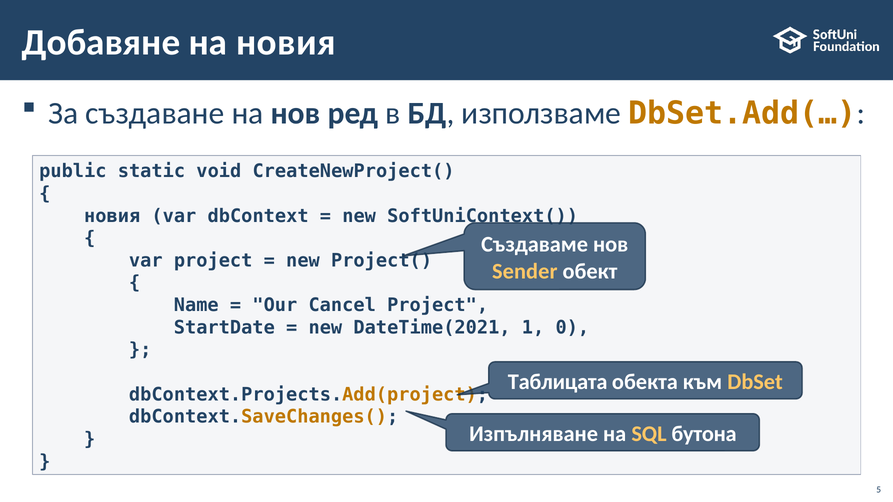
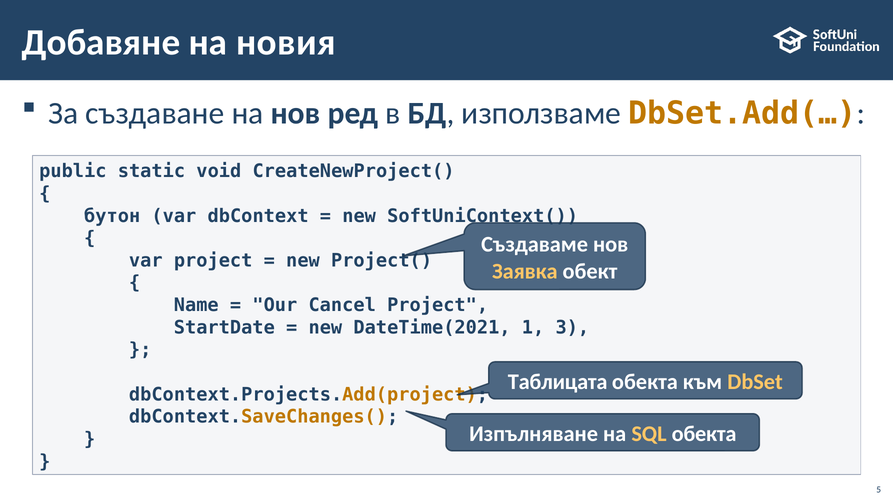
новия at (112, 216): новия -> бутон
Sender: Sender -> Заявка
0: 0 -> 3
SQL бутона: бутона -> обекта
